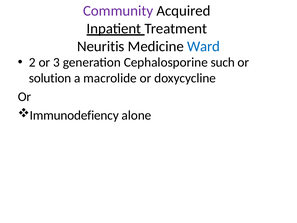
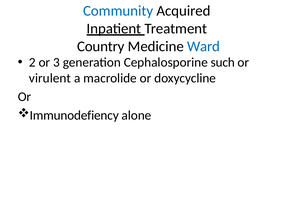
Community colour: purple -> blue
Neuritis: Neuritis -> Country
solution: solution -> virulent
